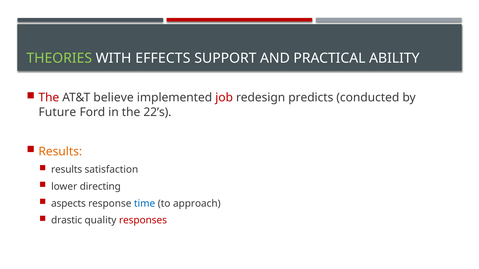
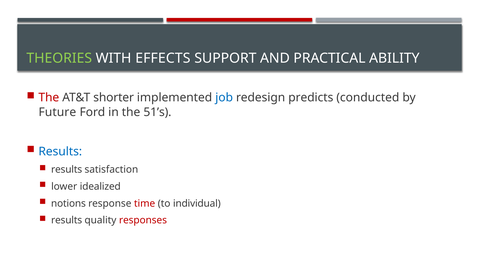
believe: believe -> shorter
job colour: red -> blue
22’s: 22’s -> 51’s
Results at (60, 152) colour: orange -> blue
directing: directing -> idealized
aspects: aspects -> notions
time colour: blue -> red
approach: approach -> individual
drastic at (67, 221): drastic -> results
